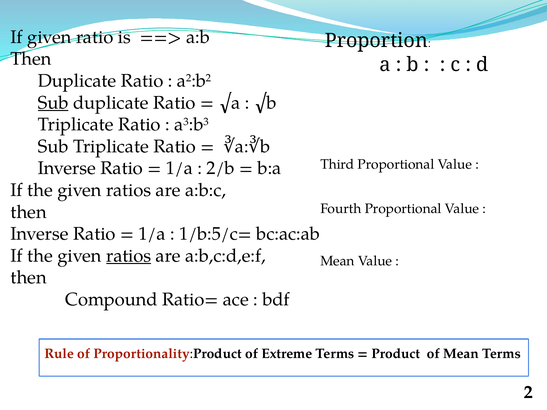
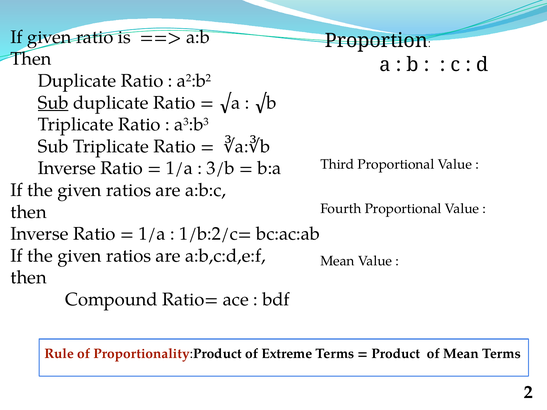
2/b: 2/b -> 3/b
1/b:5/c=: 1/b:5/c= -> 1/b:2/c=
ratios at (129, 256) underline: present -> none
